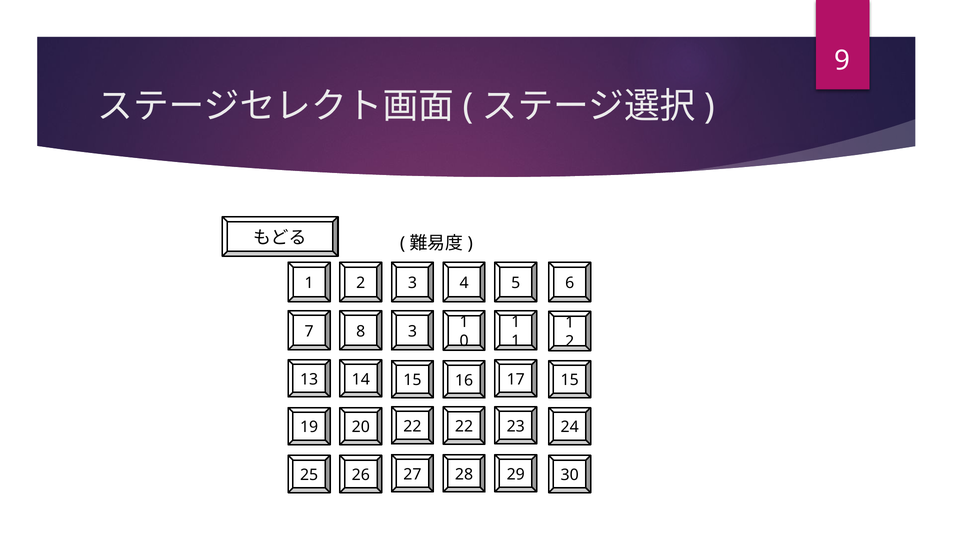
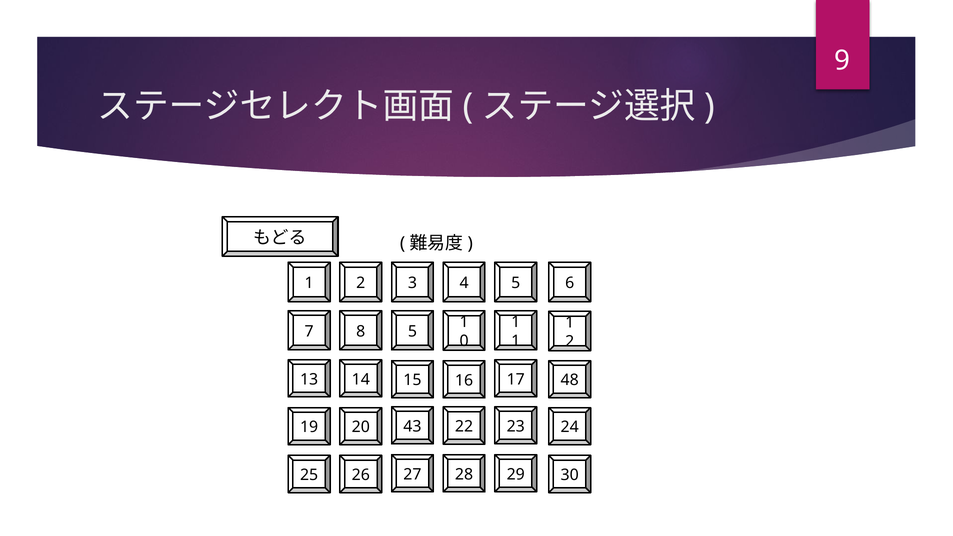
8 3: 3 -> 5
17 15: 15 -> 48
20 22: 22 -> 43
